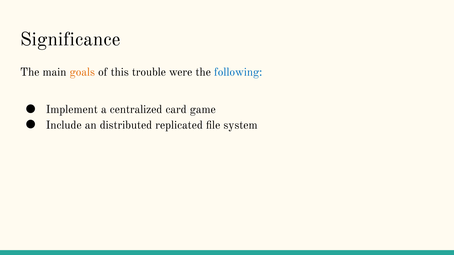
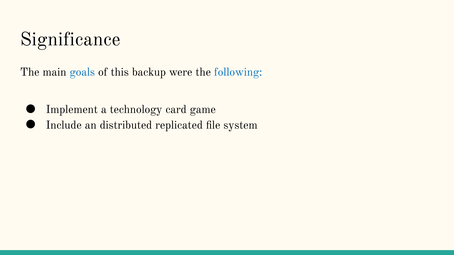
goals colour: orange -> blue
trouble: trouble -> backup
centralized: centralized -> technology
